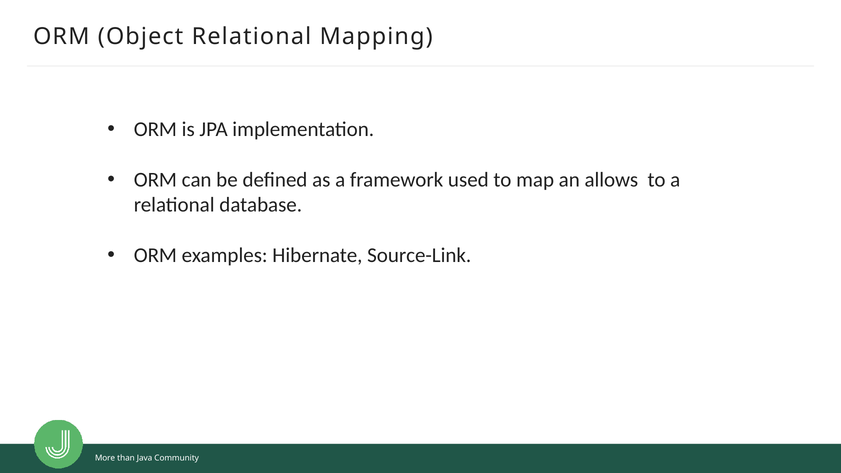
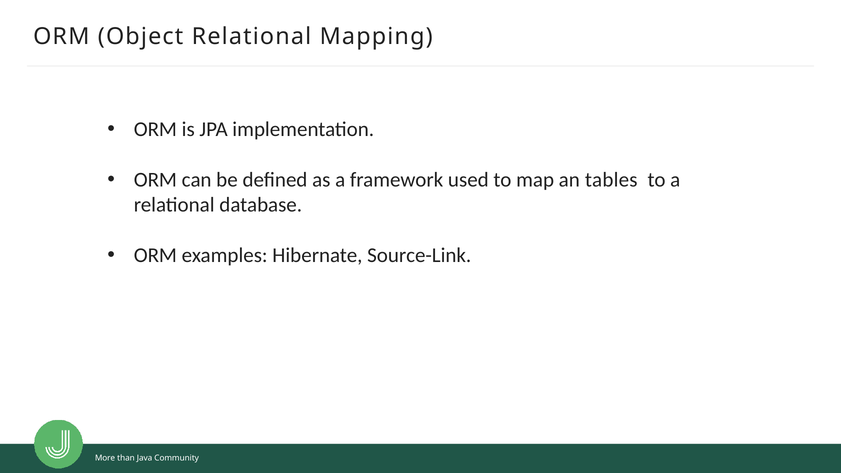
allows: allows -> tables
